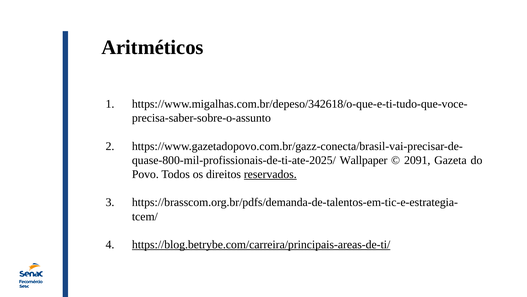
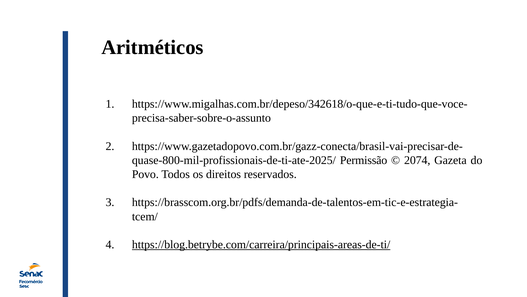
Wallpaper: Wallpaper -> Permissão
2091: 2091 -> 2074
reservados underline: present -> none
